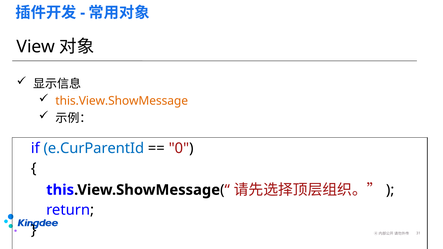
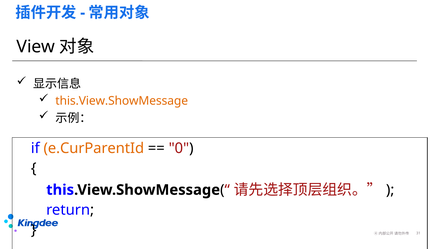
e.CurParentId colour: blue -> orange
